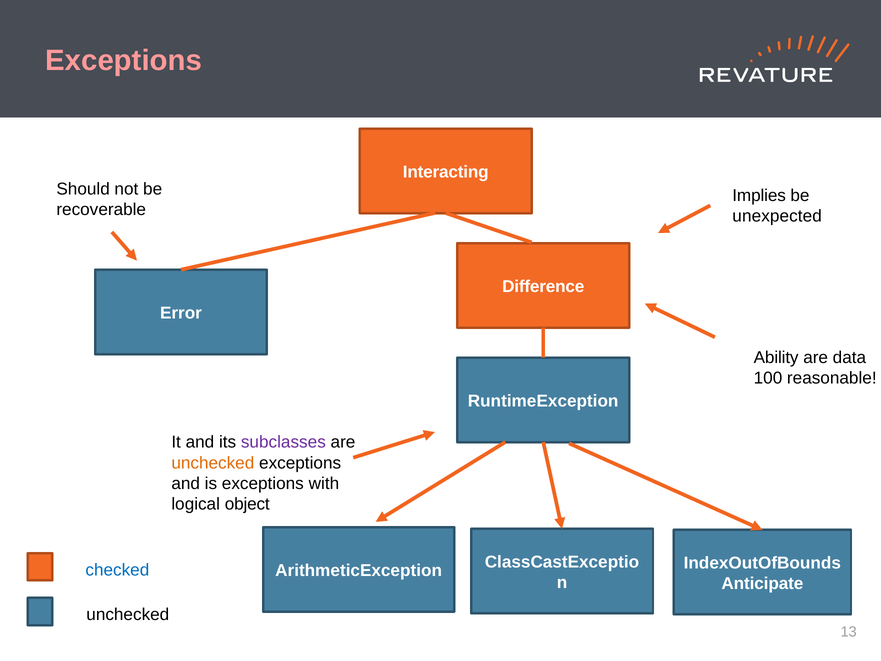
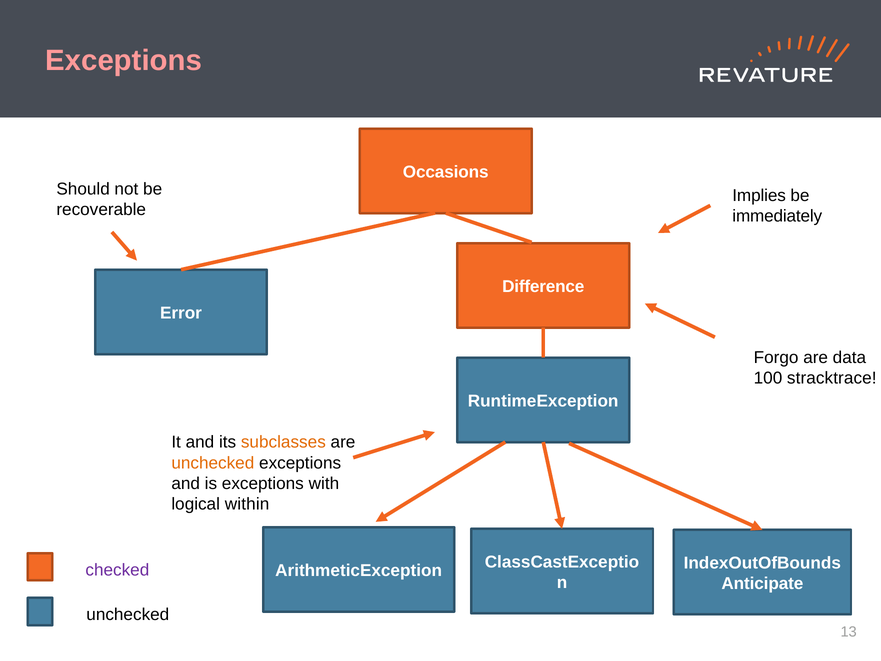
Interacting: Interacting -> Occasions
unexpected: unexpected -> immediately
Ability: Ability -> Forgo
reasonable: reasonable -> stracktrace
subclasses colour: purple -> orange
object: object -> within
checked colour: blue -> purple
